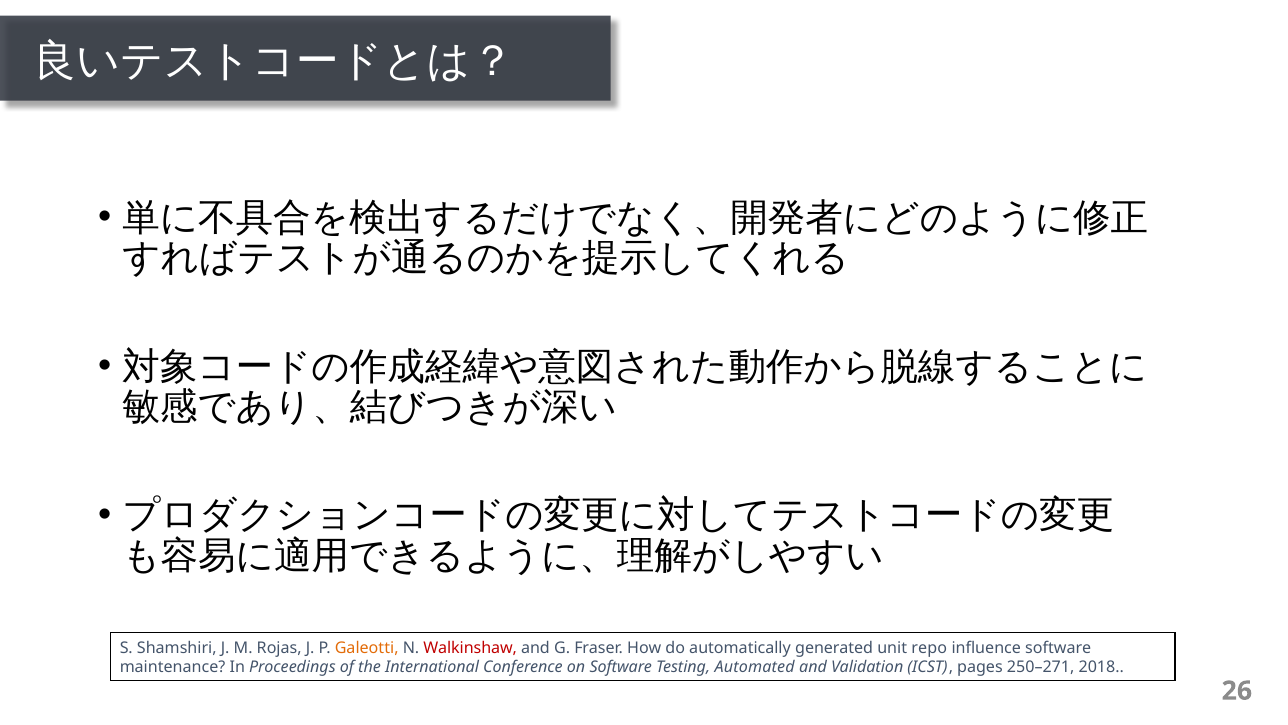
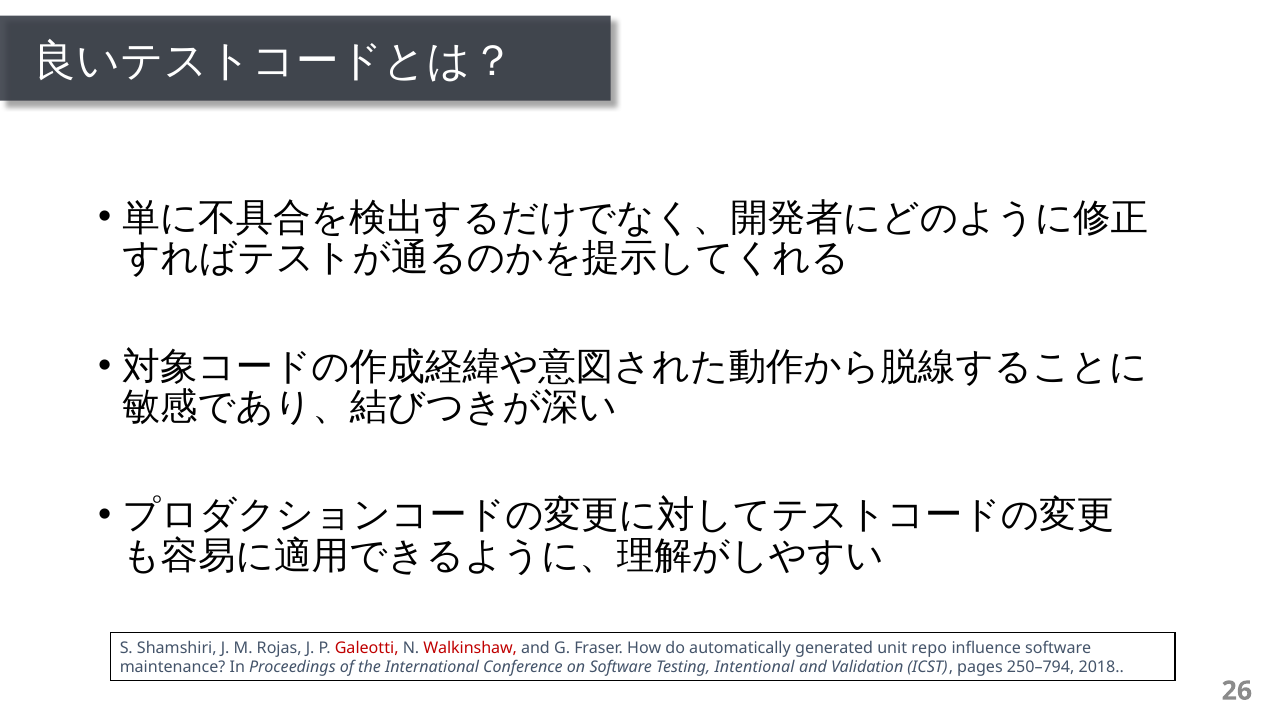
Galeotti colour: orange -> red
Automated: Automated -> Intentional
250–271: 250–271 -> 250–794
